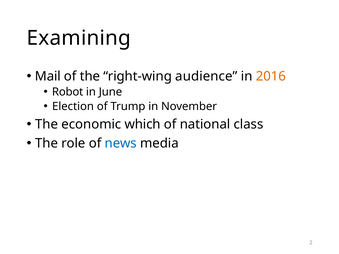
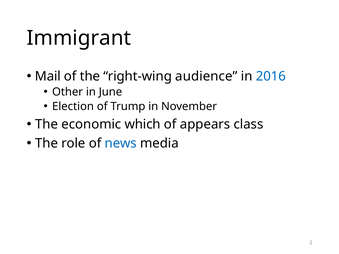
Examining: Examining -> Immigrant
2016 colour: orange -> blue
Robot: Robot -> Other
national: national -> appears
